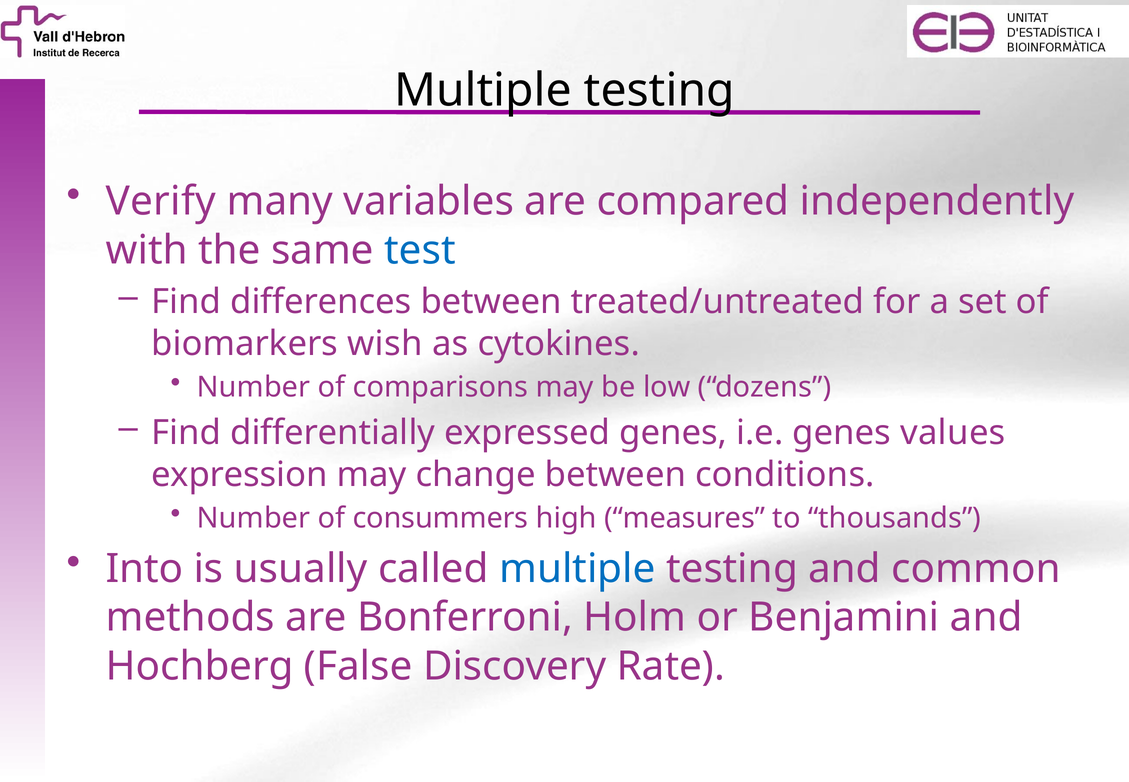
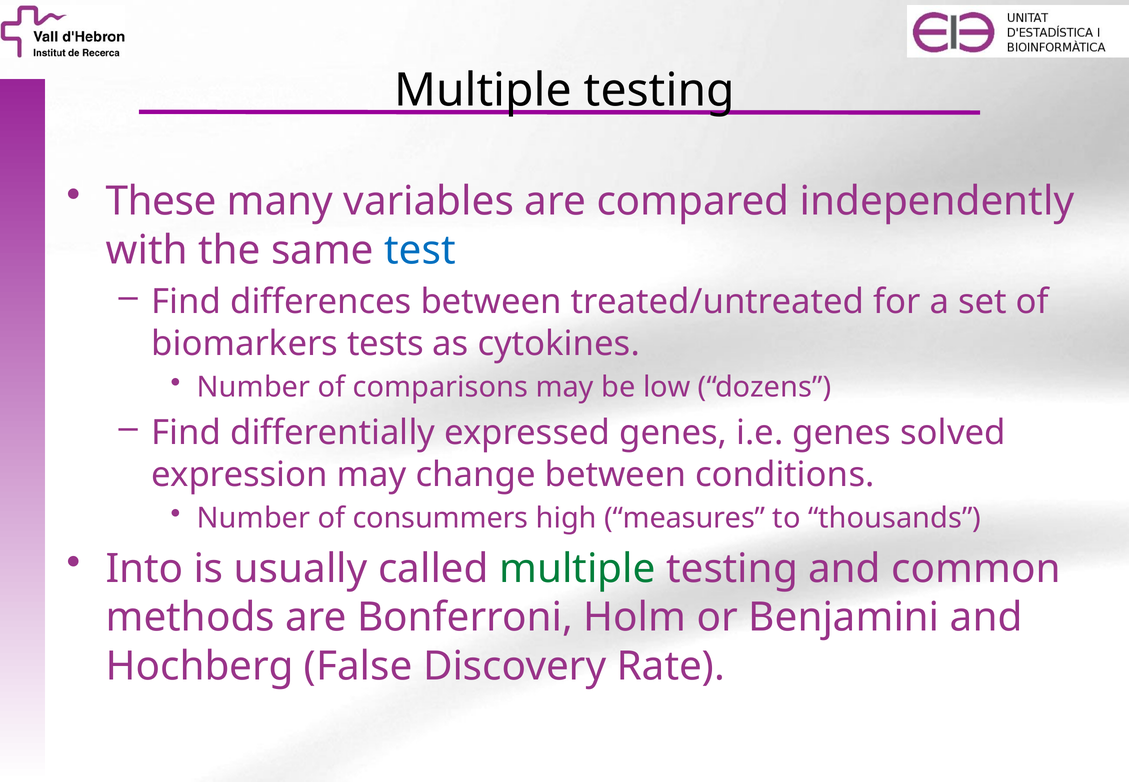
Verify: Verify -> These
wish: wish -> tests
values: values -> solved
multiple at (577, 569) colour: blue -> green
